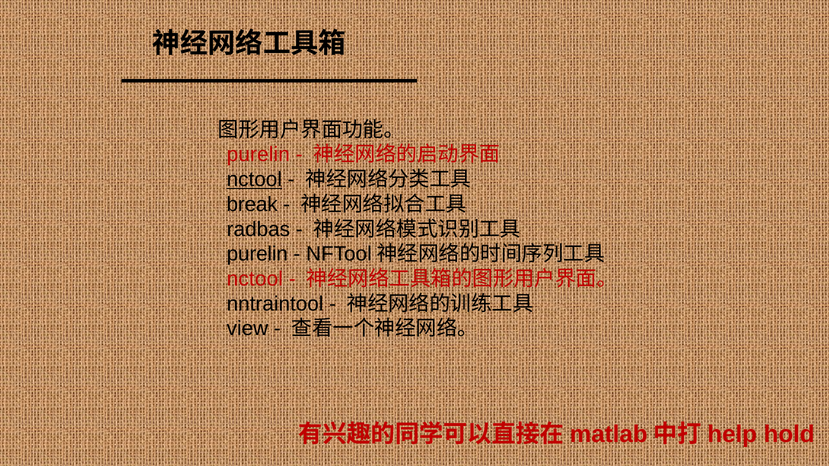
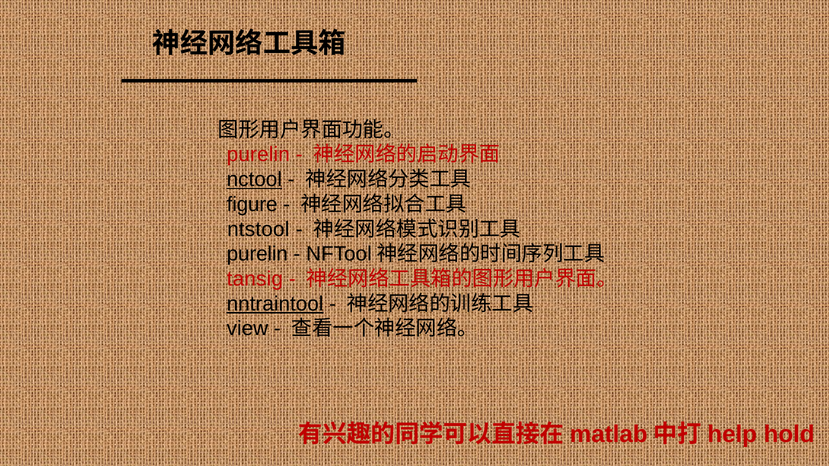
break: break -> figure
radbas: radbas -> ntstool
nctool at (255, 279): nctool -> tansig
nntraintool underline: none -> present
